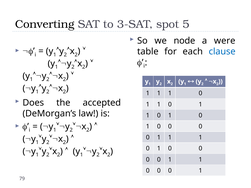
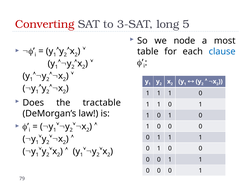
Converting colour: black -> red
spot: spot -> long
were: were -> most
accepted: accepted -> tractable
